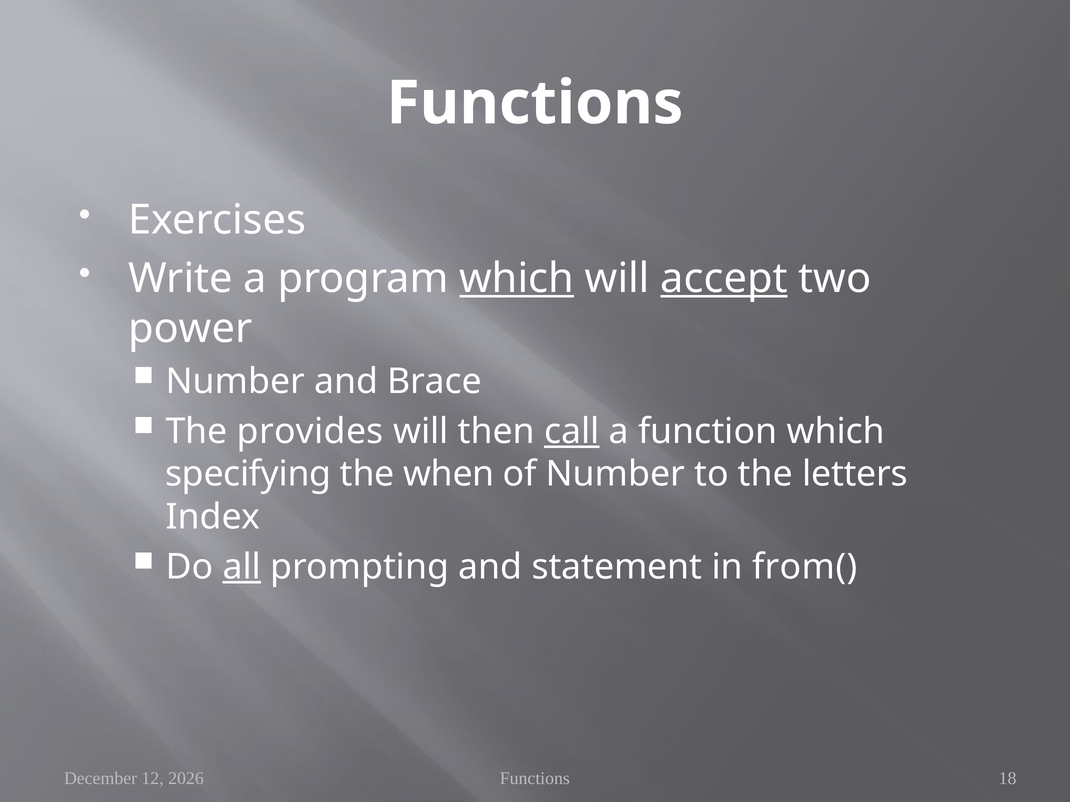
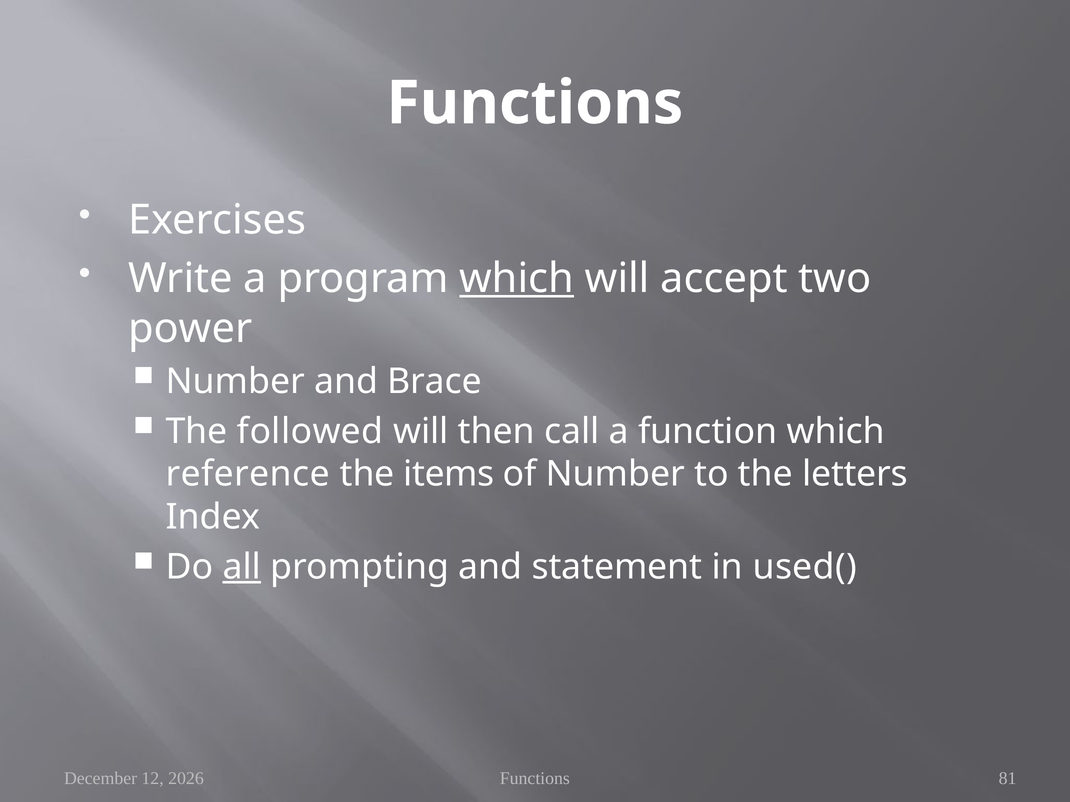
accept underline: present -> none
provides: provides -> followed
call underline: present -> none
specifying: specifying -> reference
when: when -> items
from(: from( -> used(
18: 18 -> 81
